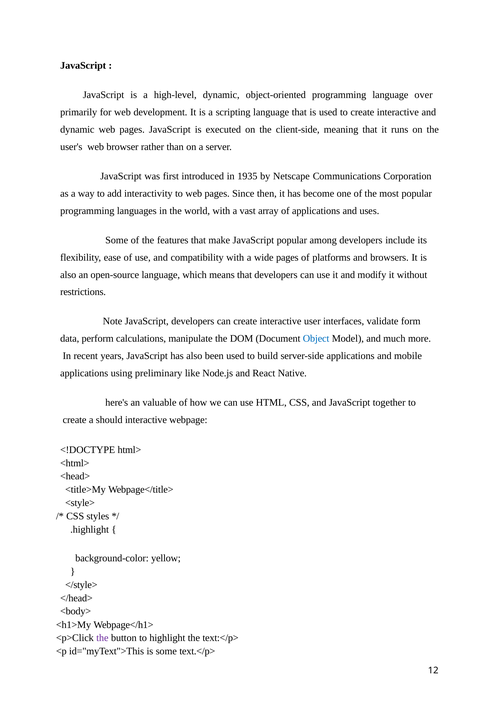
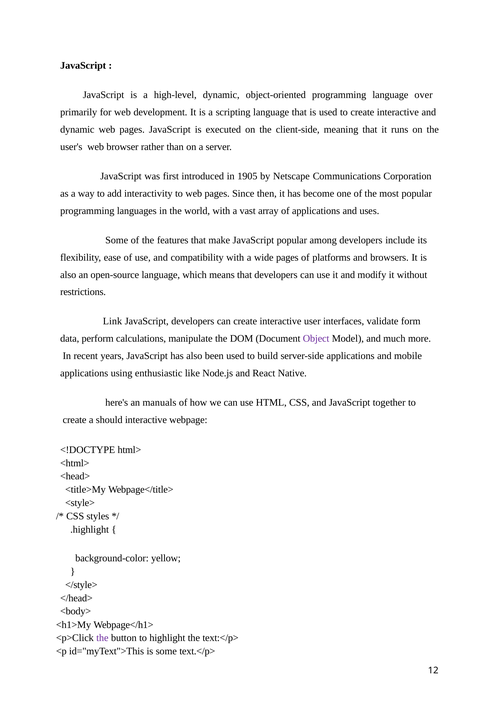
1935: 1935 -> 1905
Note: Note -> Link
Object colour: blue -> purple
preliminary: preliminary -> enthusiastic
valuable: valuable -> manuals
